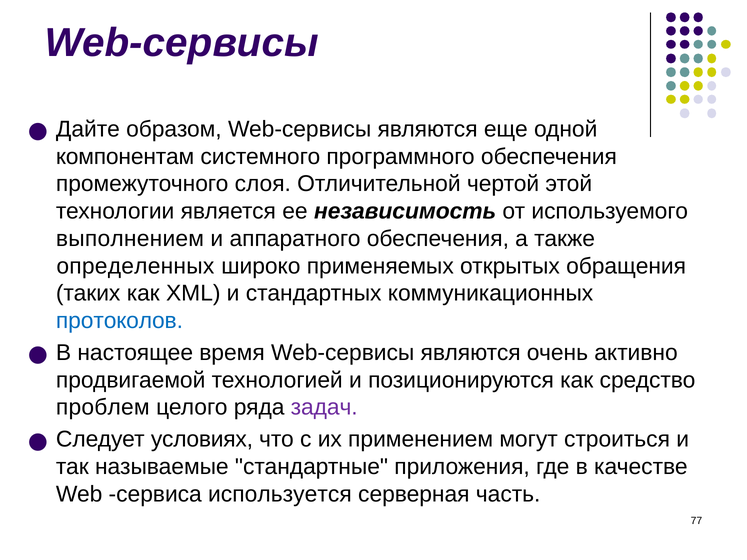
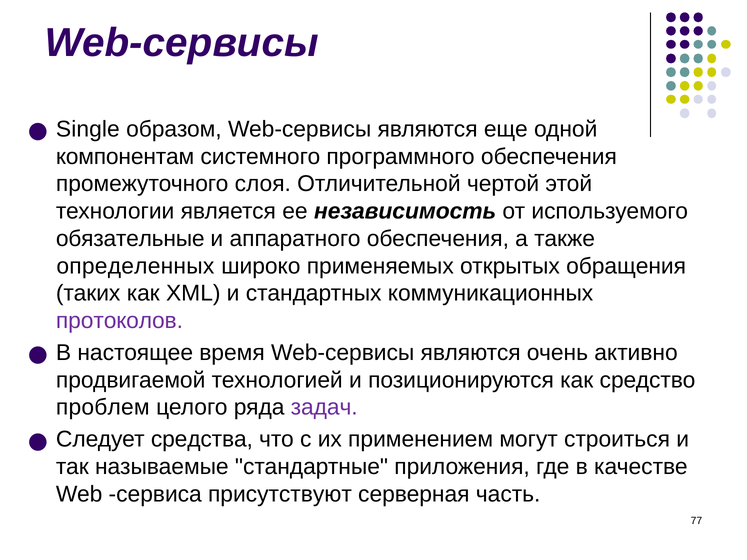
Дайте: Дайте -> Single
выполнением: выполнением -> обязательные
протоколов colour: blue -> purple
условиях: условиях -> средства
используется: используется -> присутствуют
